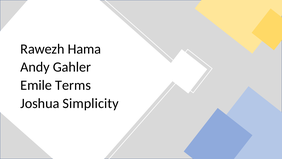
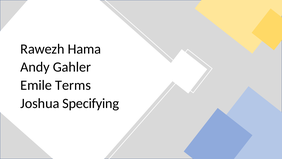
Simplicity: Simplicity -> Specifying
